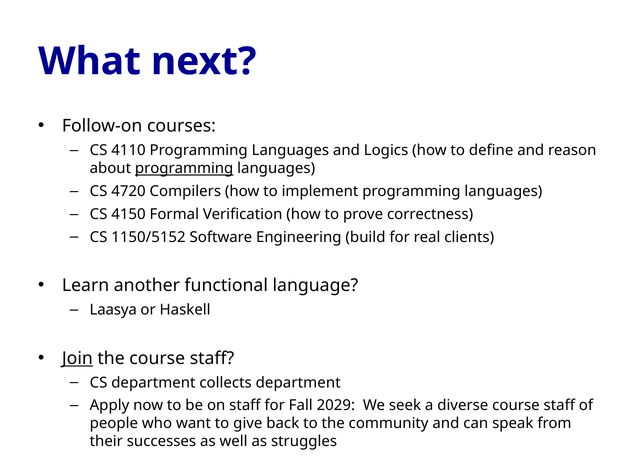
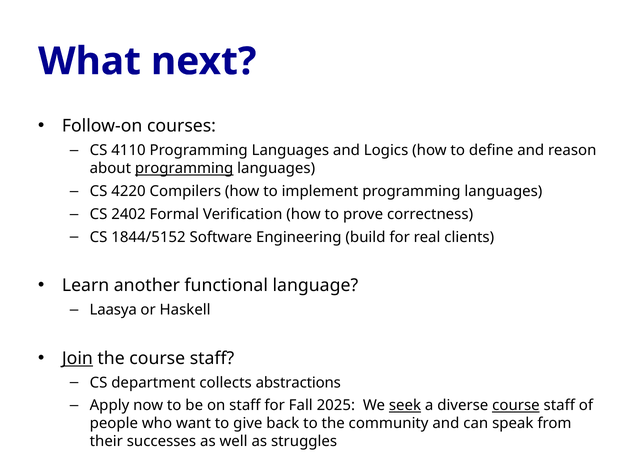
4720: 4720 -> 4220
4150: 4150 -> 2402
1150/5152: 1150/5152 -> 1844/5152
collects department: department -> abstractions
2029: 2029 -> 2025
seek underline: none -> present
course at (516, 406) underline: none -> present
